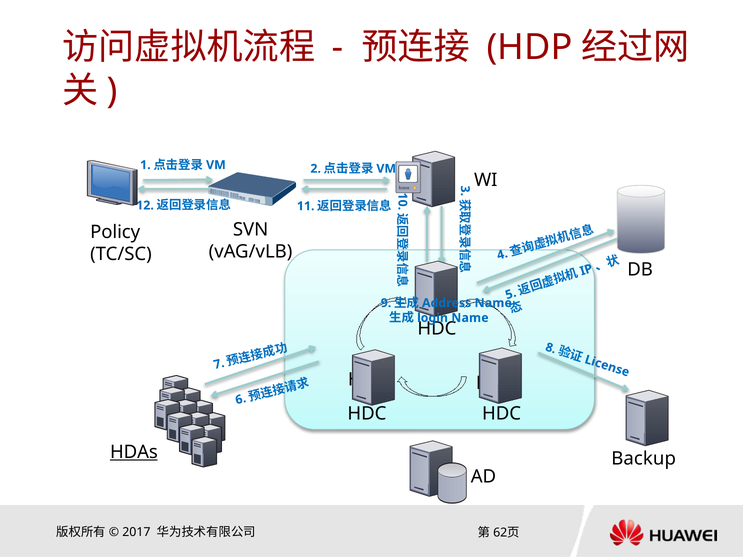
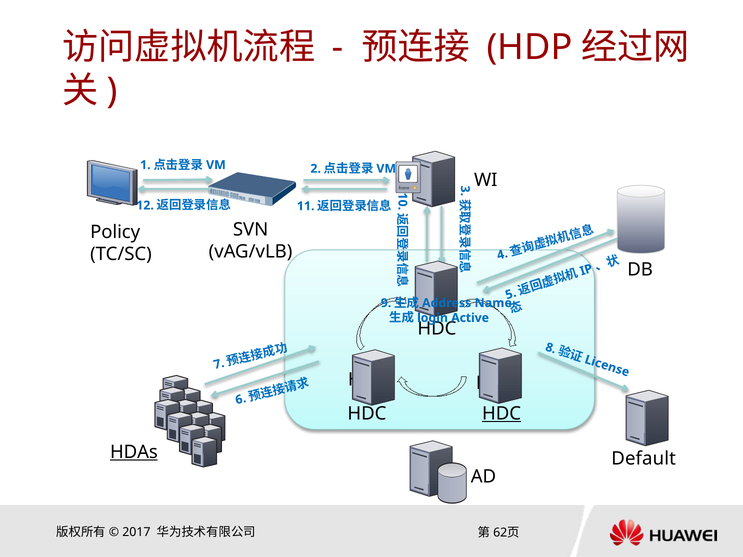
Name at (470, 318): Name -> Active
HDC at (502, 414) underline: none -> present
Backup: Backup -> Default
